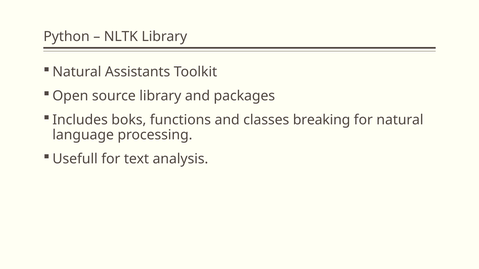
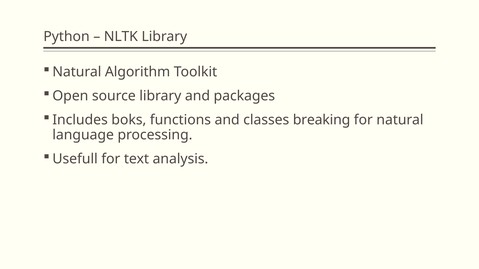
Assistants: Assistants -> Algorithm
